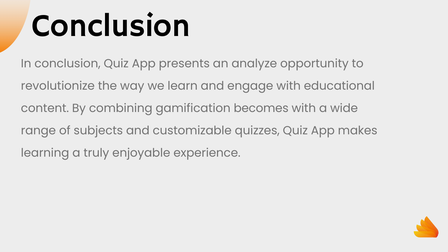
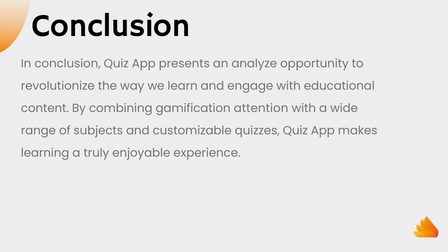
becomes: becomes -> attention
